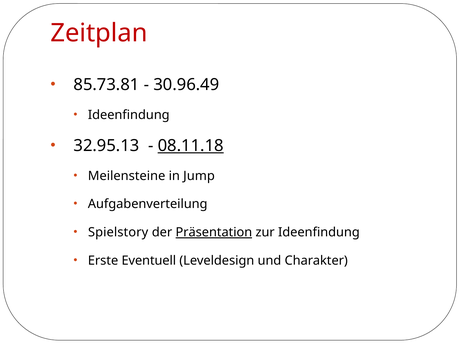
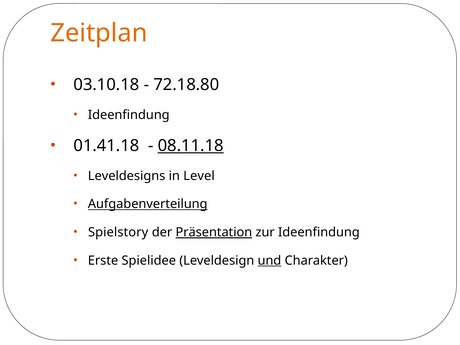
Zeitplan colour: red -> orange
85.73.81: 85.73.81 -> 03.10.18
30.96.49: 30.96.49 -> 72.18.80
32.95.13: 32.95.13 -> 01.41.18
Meilensteine: Meilensteine -> Leveldesigns
Jump: Jump -> Level
Aufgabenverteilung underline: none -> present
Eventuell: Eventuell -> Spielidee
und underline: none -> present
